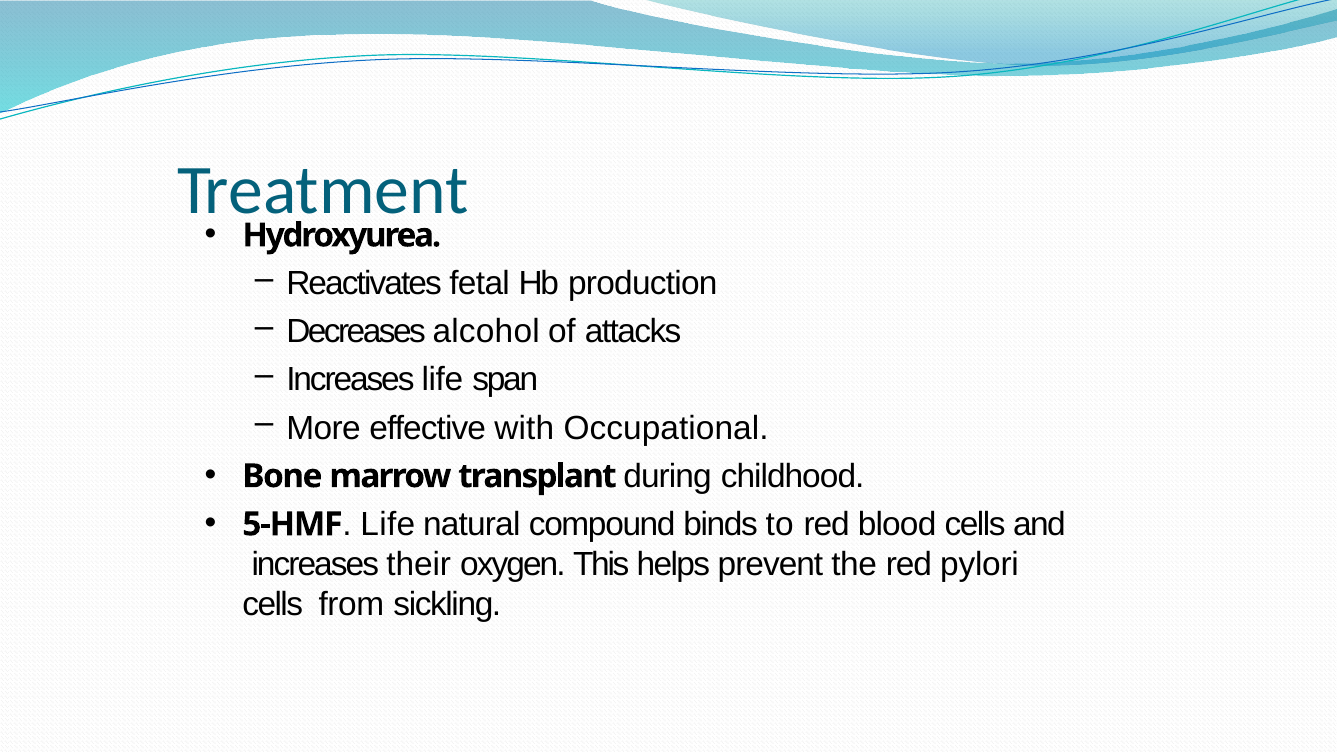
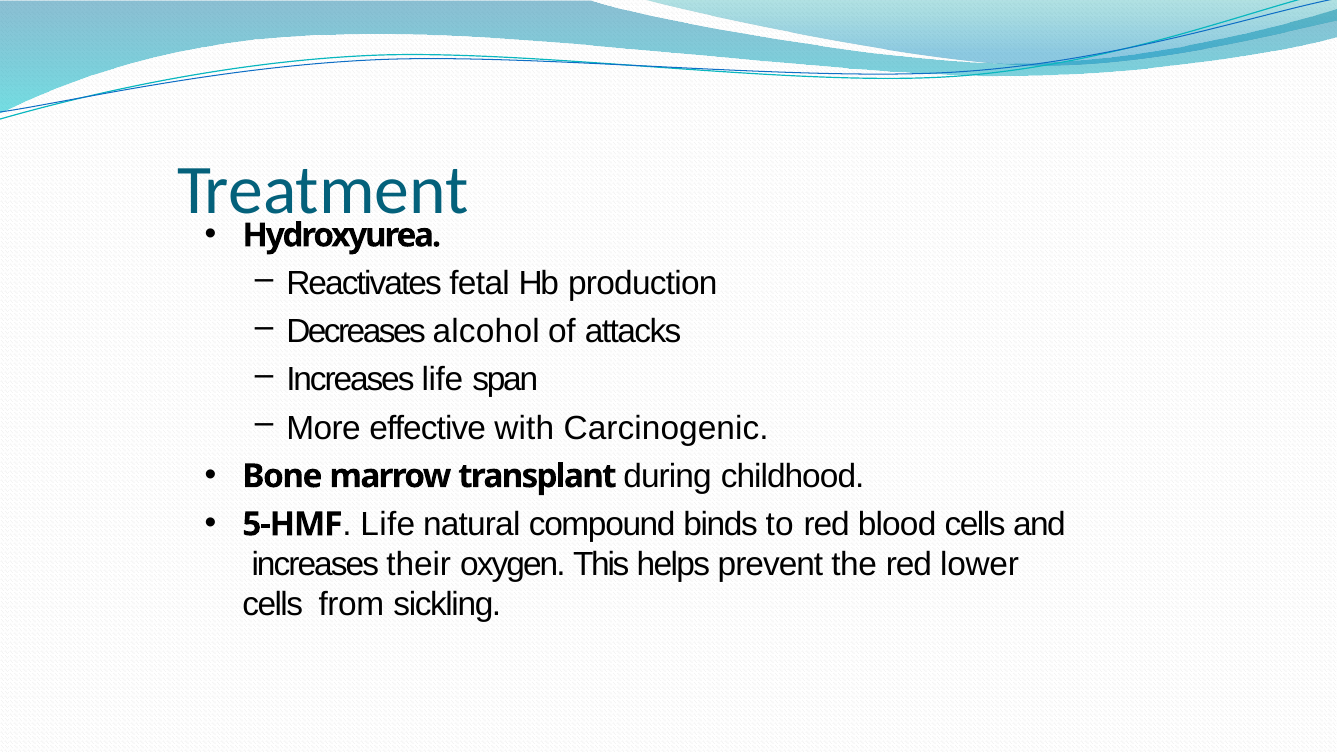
Occupational: Occupational -> Carcinogenic
pylori: pylori -> lower
